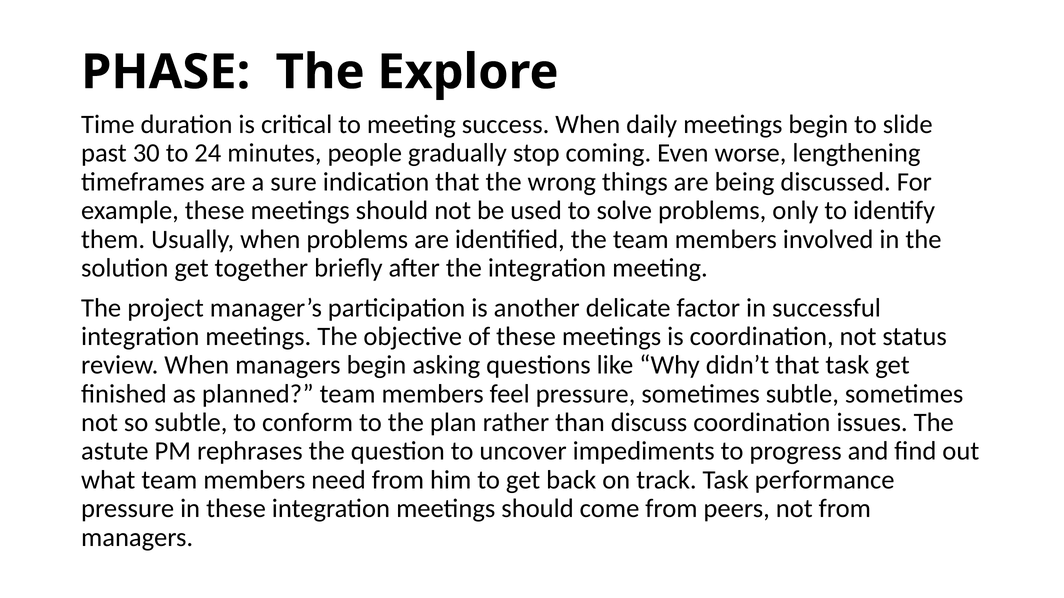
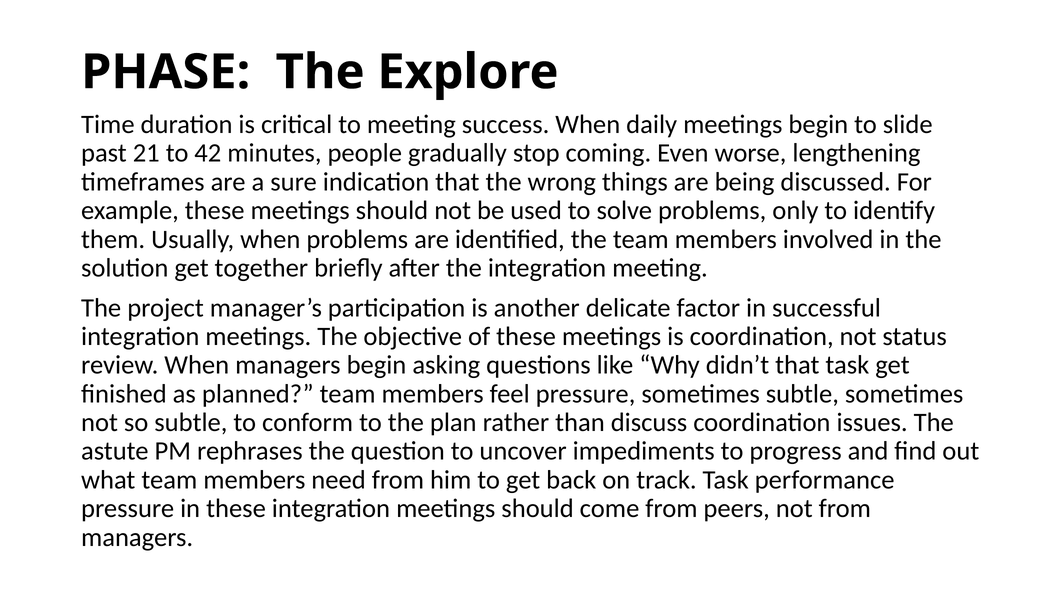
30: 30 -> 21
24: 24 -> 42
